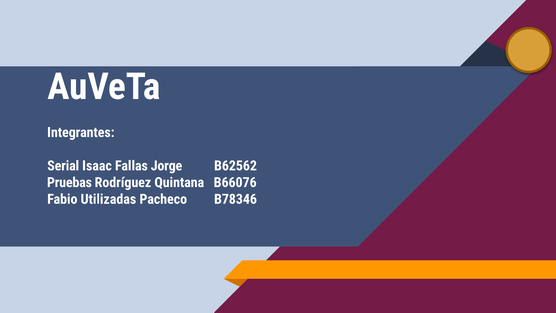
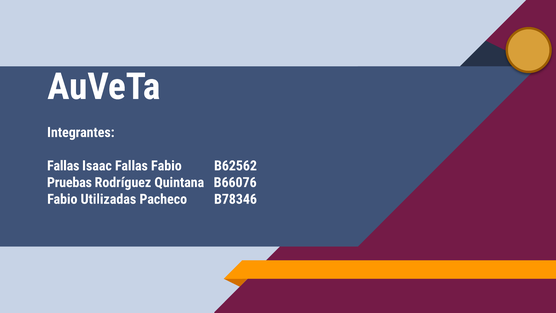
Serial at (63, 166): Serial -> Fallas
Fallas Jorge: Jorge -> Fabio
